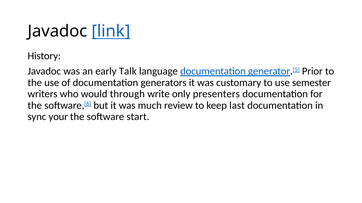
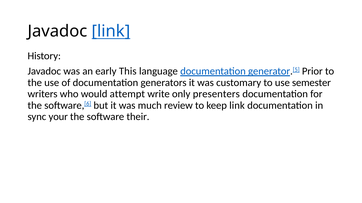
Talk: Talk -> This
through: through -> attempt
keep last: last -> link
start: start -> their
